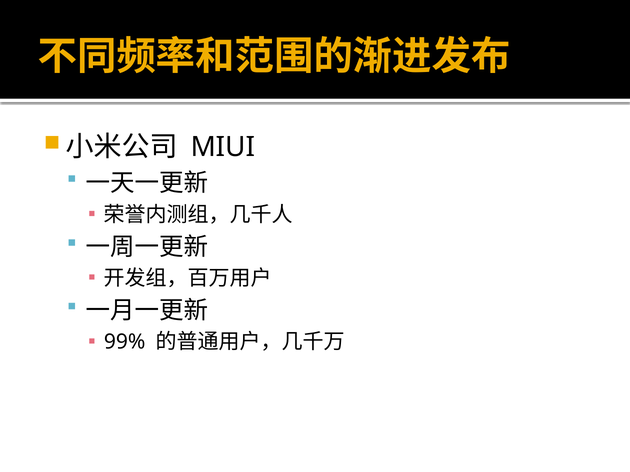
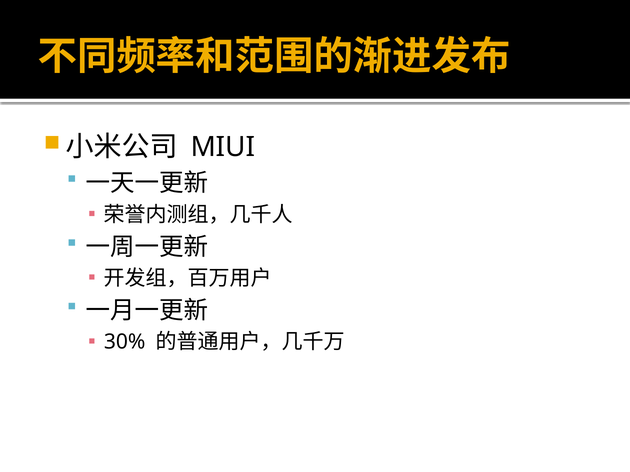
99%: 99% -> 30%
